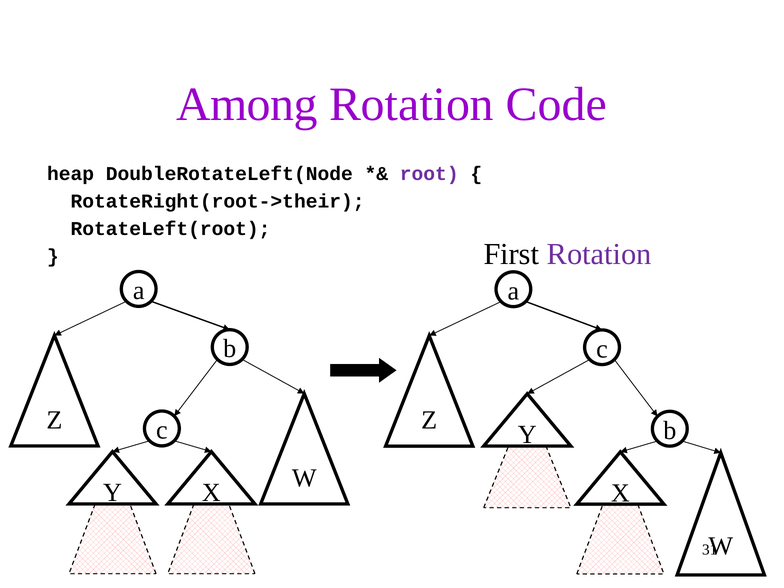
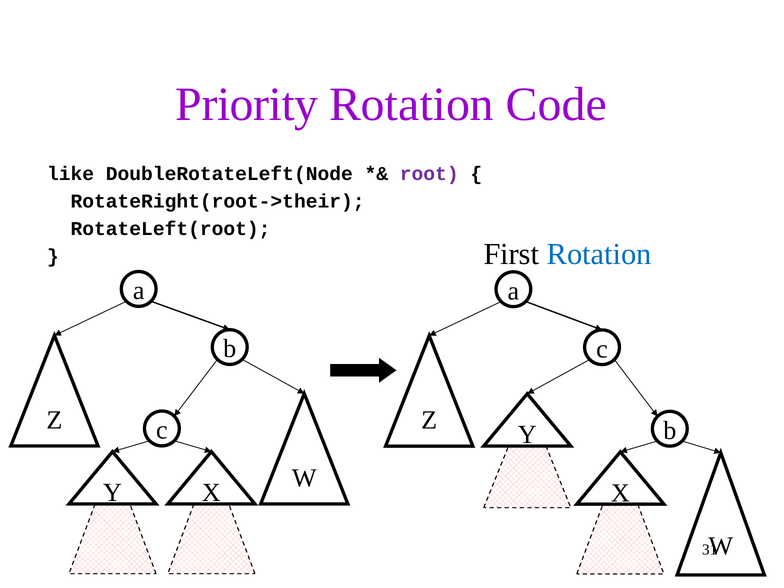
Among: Among -> Priority
heap: heap -> like
Rotation at (599, 254) colour: purple -> blue
